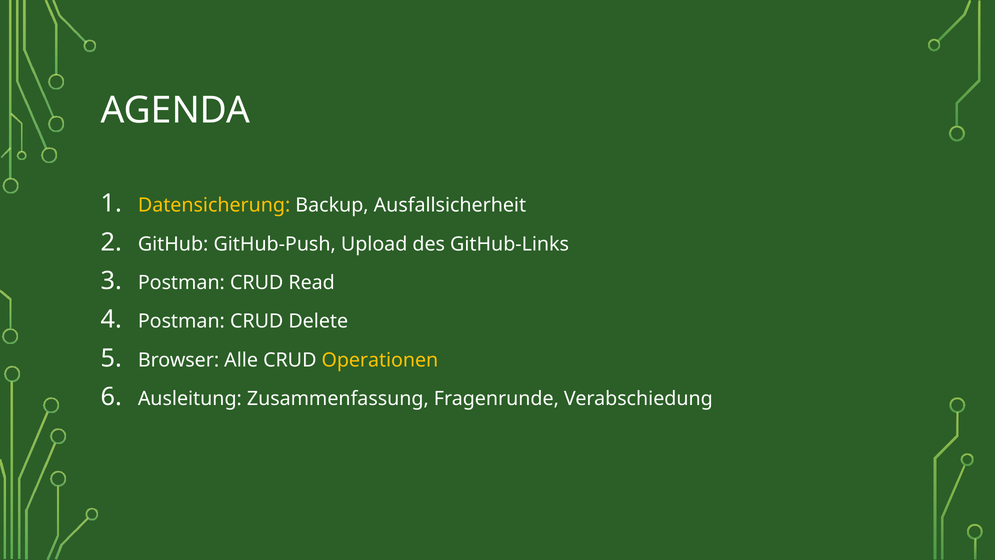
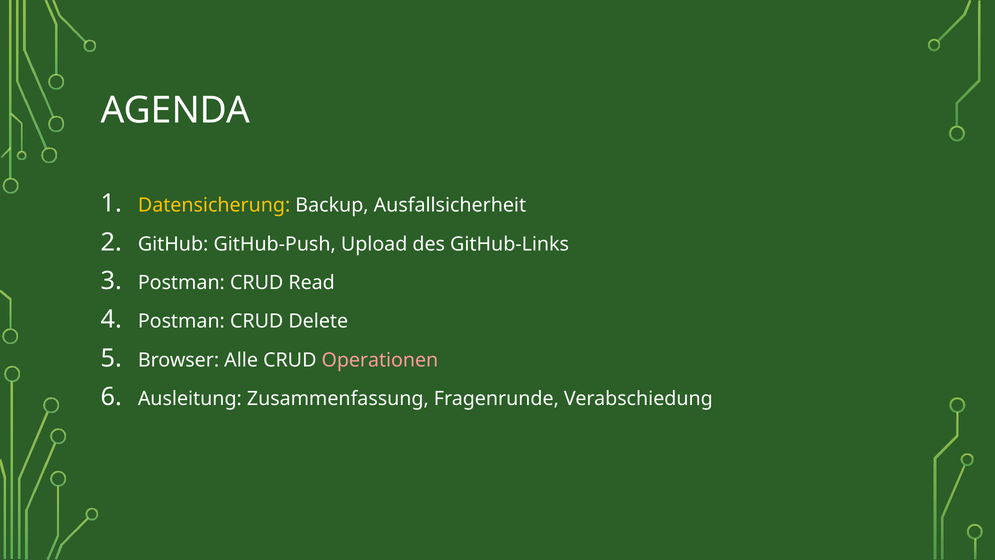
Operationen colour: yellow -> pink
